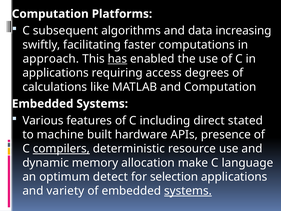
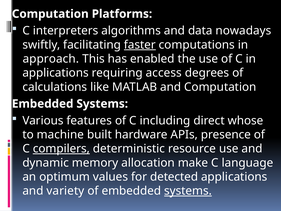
subsequent: subsequent -> interpreters
increasing: increasing -> nowadays
faster underline: none -> present
has underline: present -> none
stated: stated -> whose
detect: detect -> values
selection: selection -> detected
